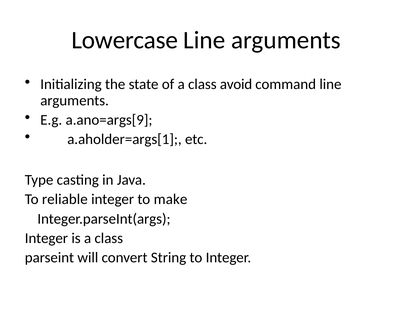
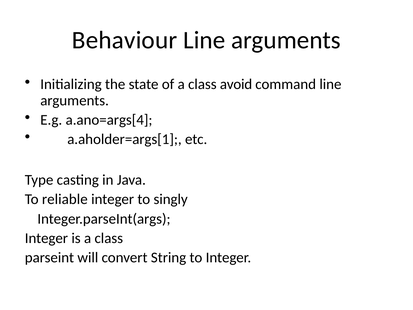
Lowercase: Lowercase -> Behaviour
a.ano=args[9: a.ano=args[9 -> a.ano=args[4
make: make -> singly
